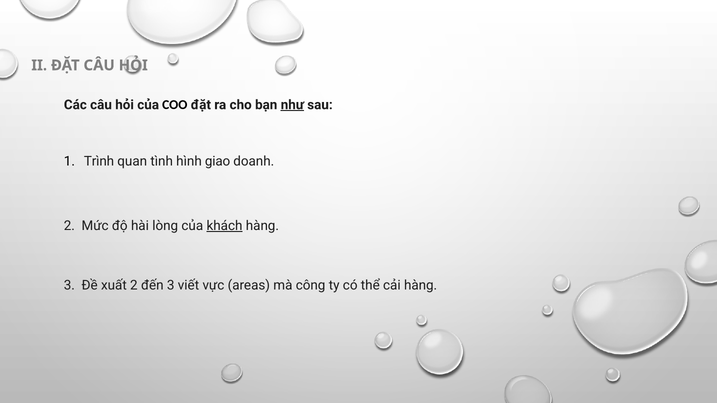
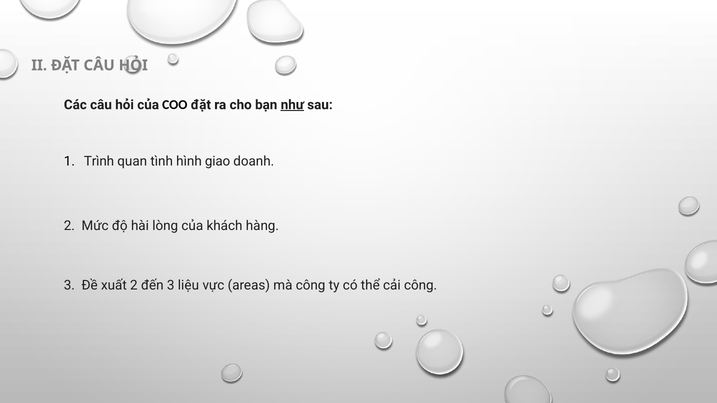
khách underline: present -> none
viết: viết -> liệu
cải hàng: hàng -> công
